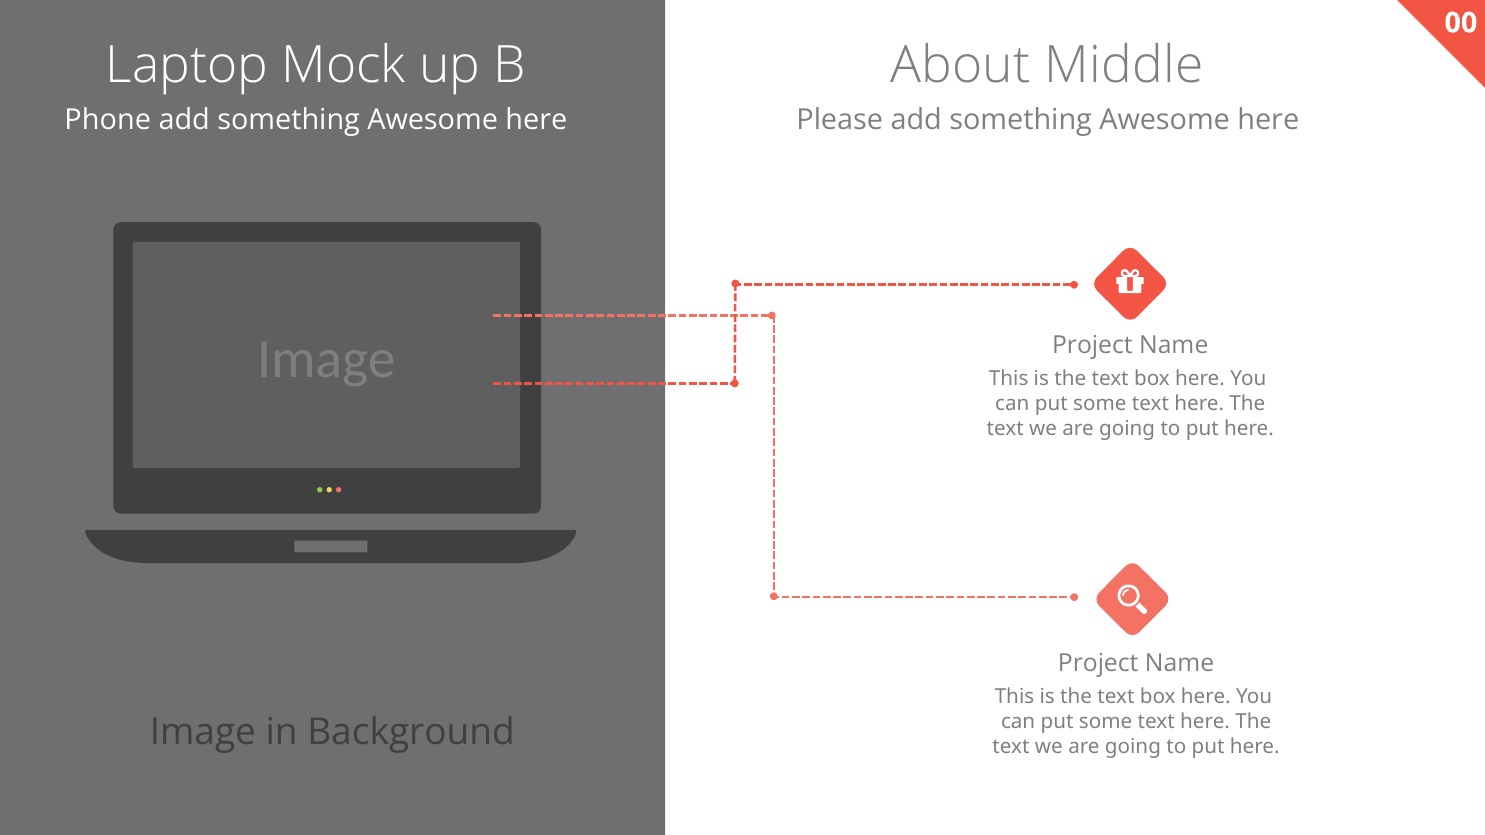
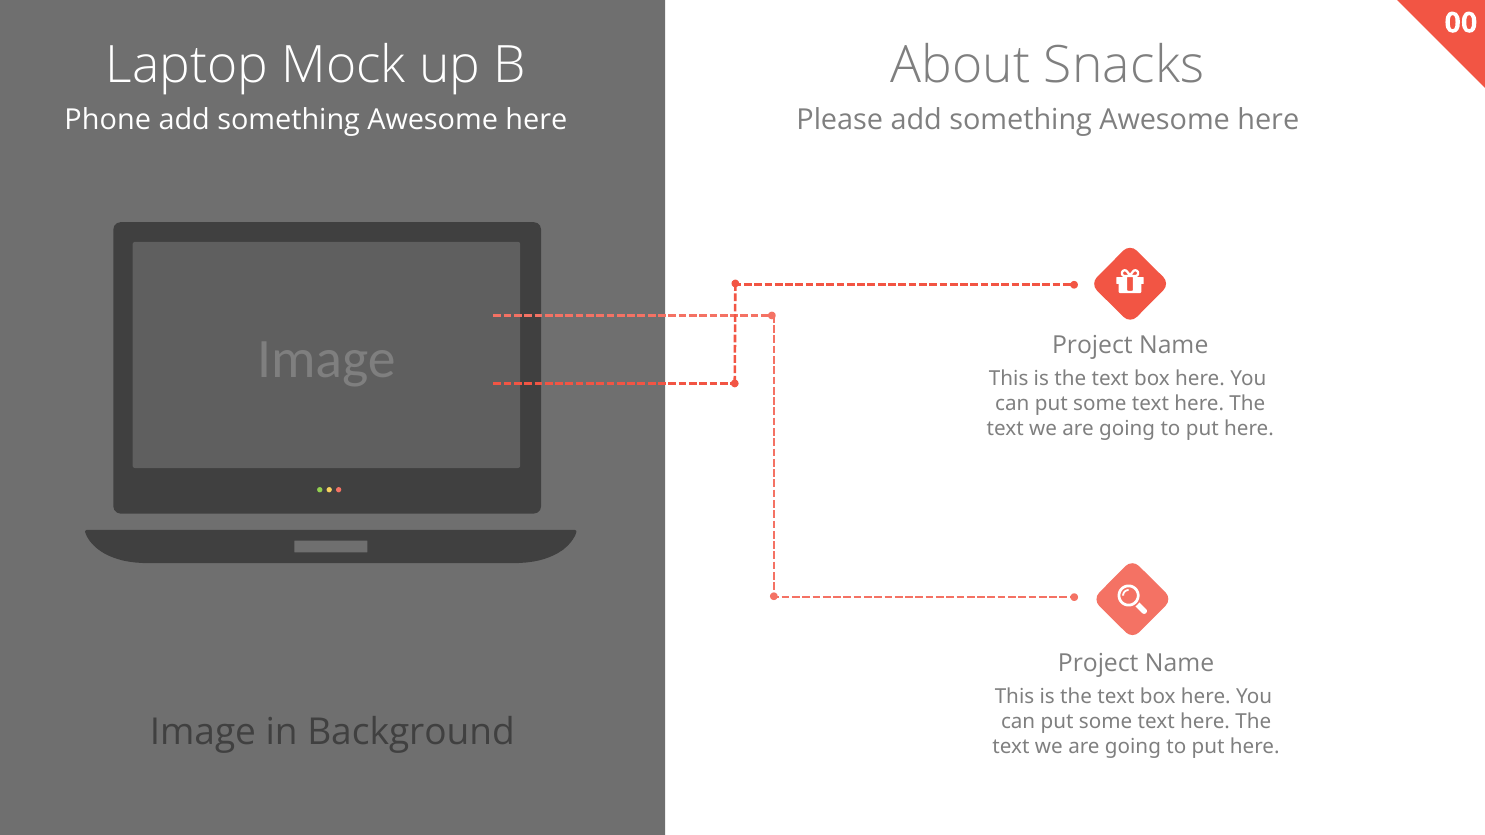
Middle: Middle -> Snacks
